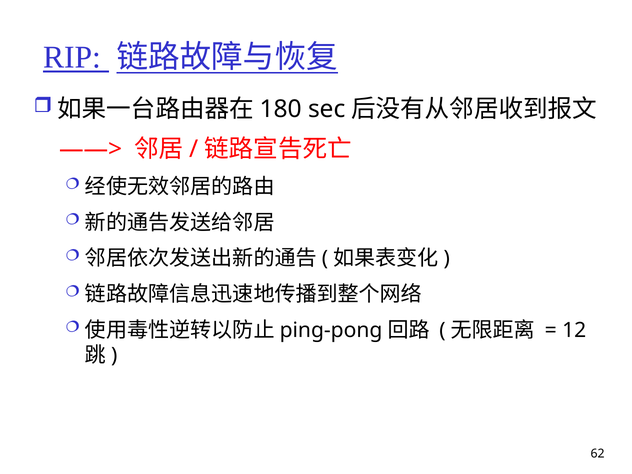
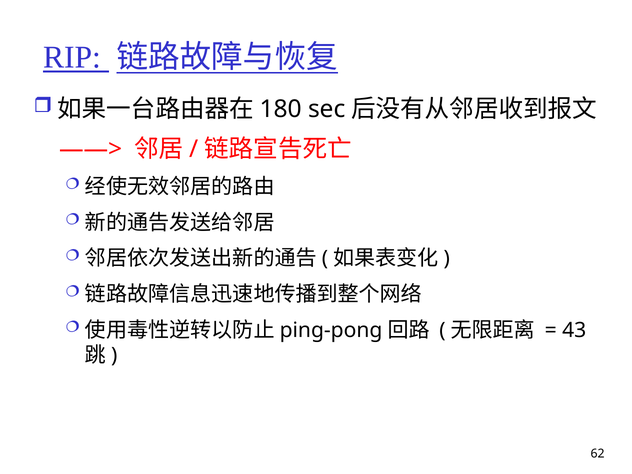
12: 12 -> 43
